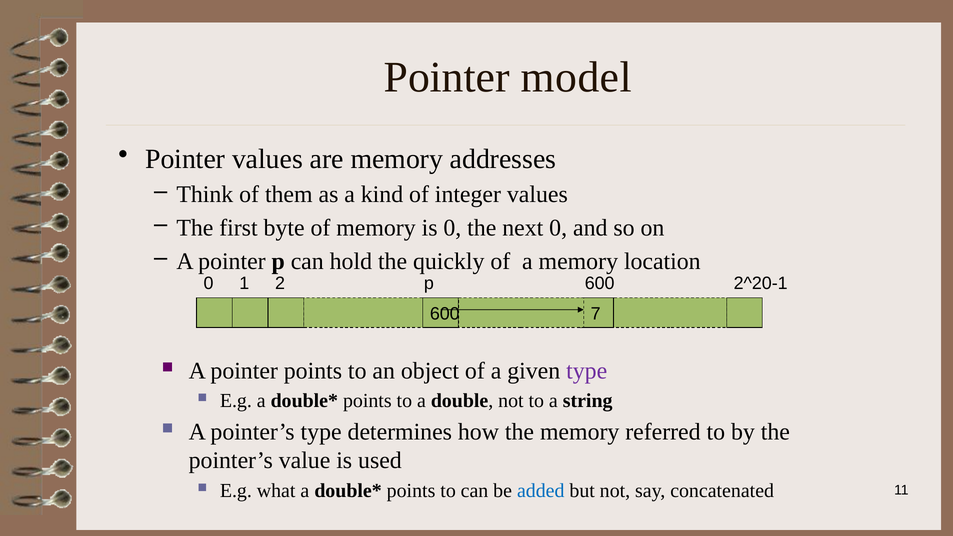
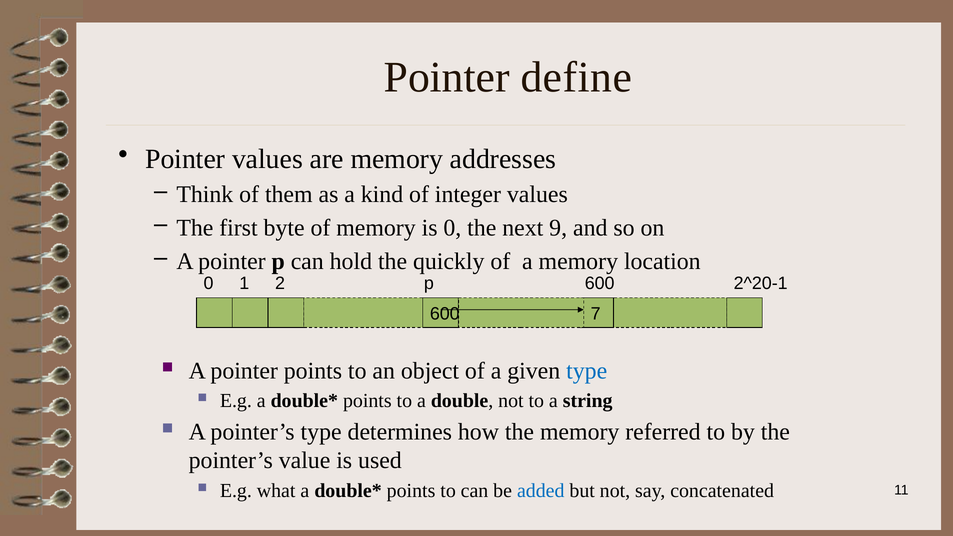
model: model -> define
next 0: 0 -> 9
type at (587, 371) colour: purple -> blue
